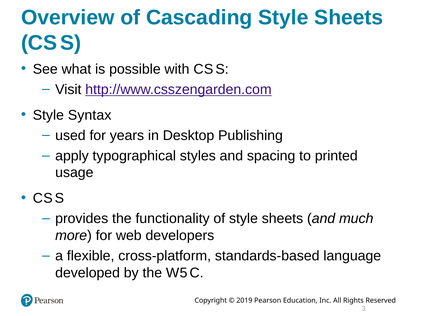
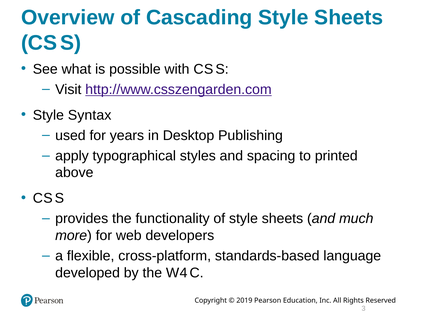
usage: usage -> above
5: 5 -> 4
